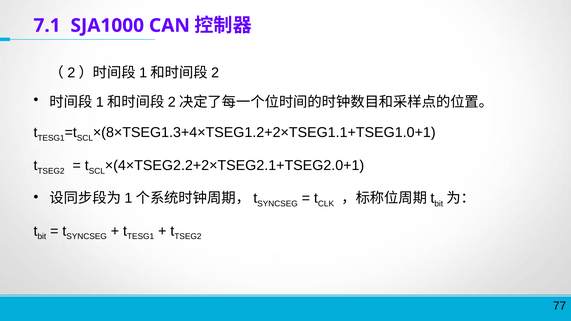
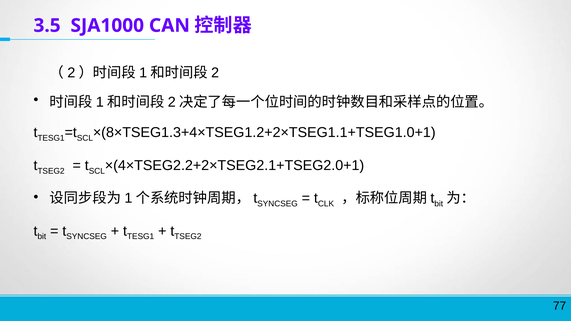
7.1: 7.1 -> 3.5
